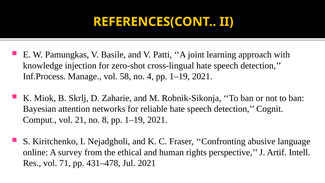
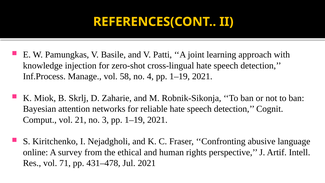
8: 8 -> 3
